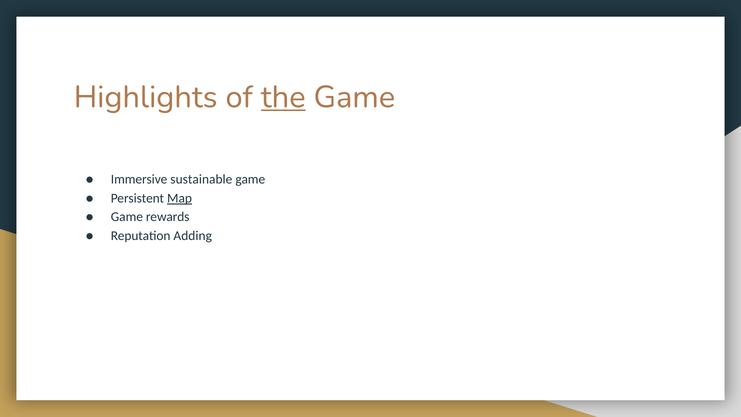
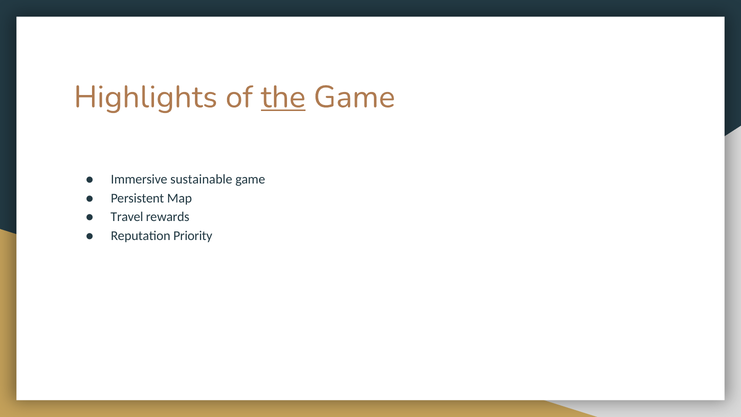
Map underline: present -> none
Game at (127, 217): Game -> Travel
Adding: Adding -> Priority
